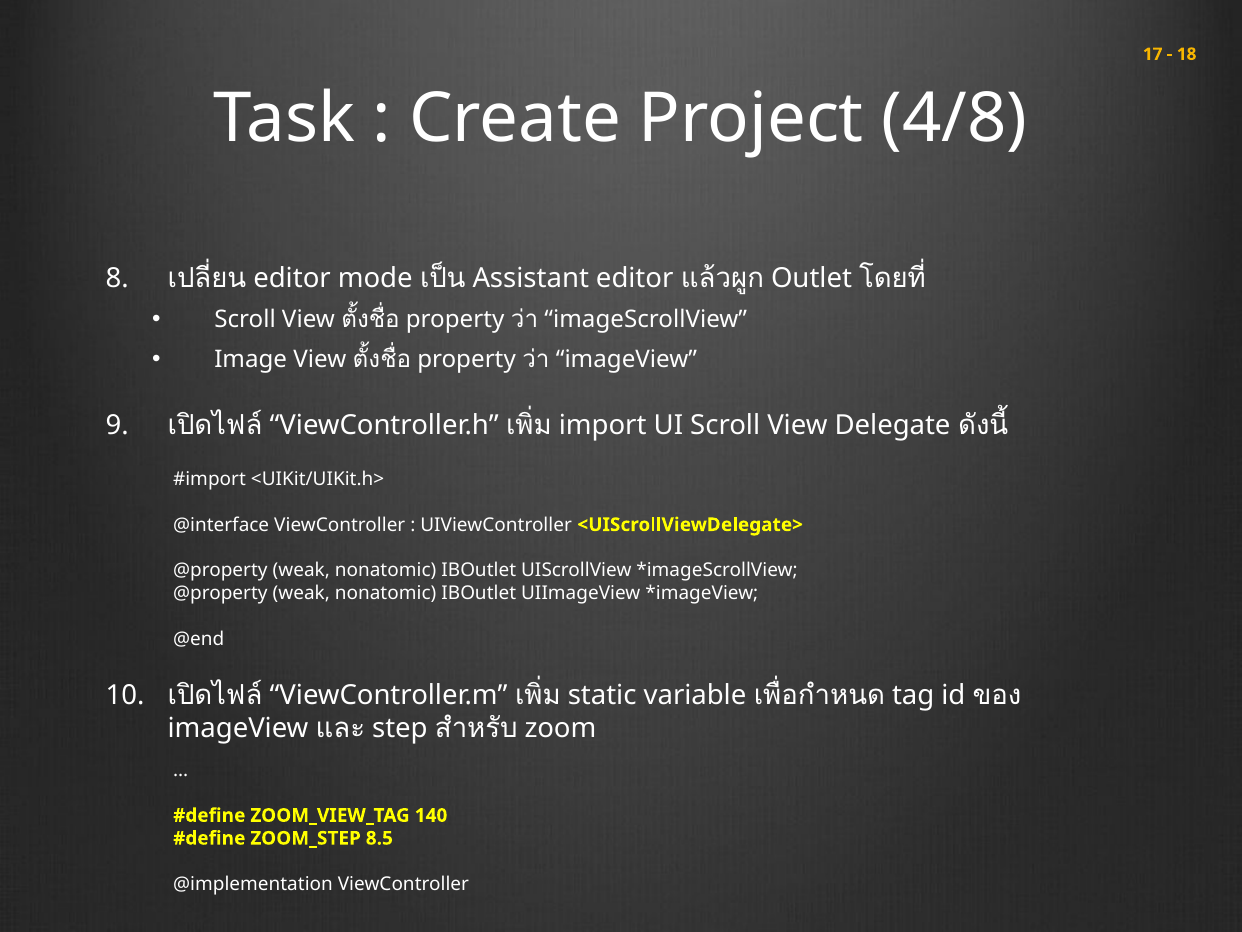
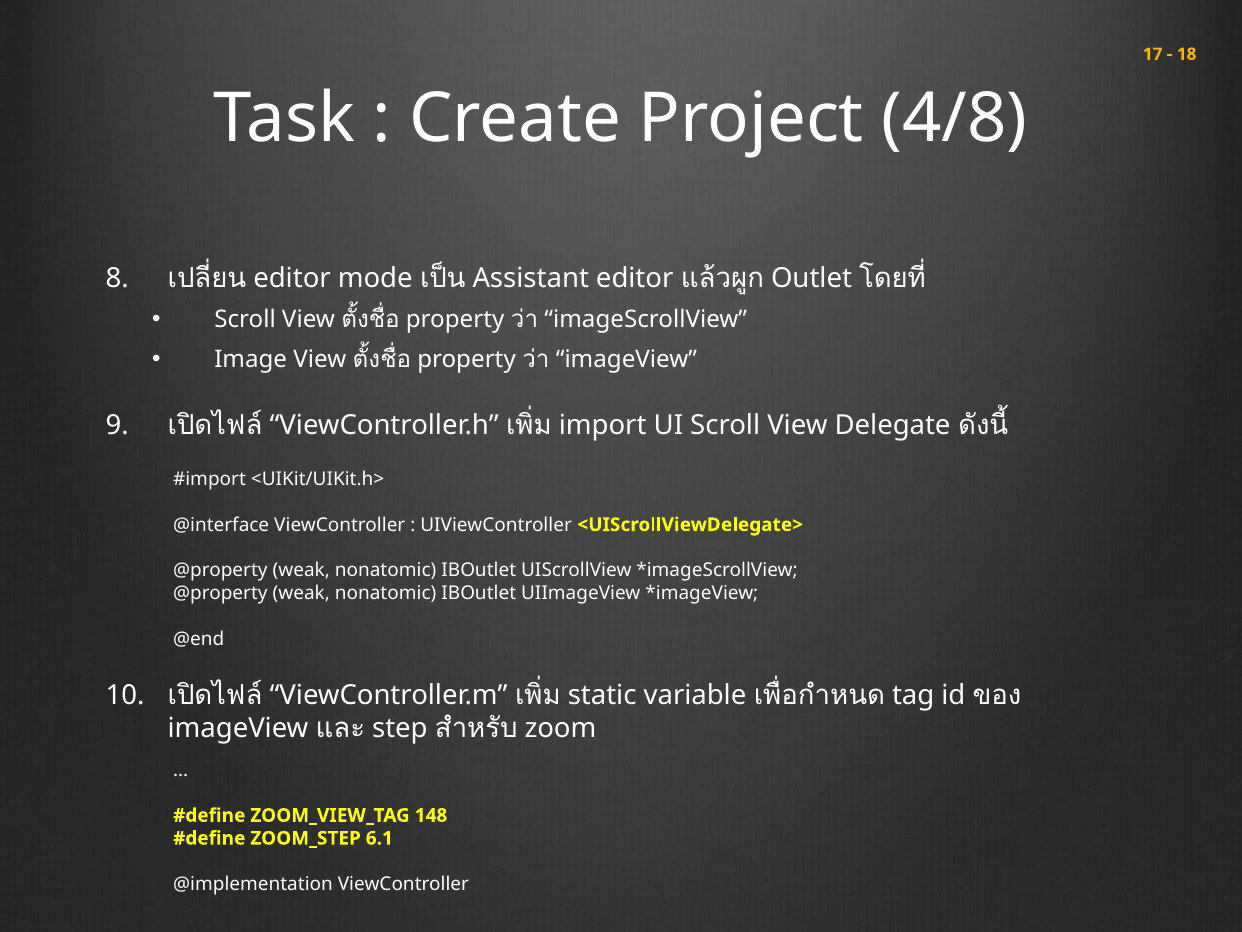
140: 140 -> 148
8.5: 8.5 -> 6.1
